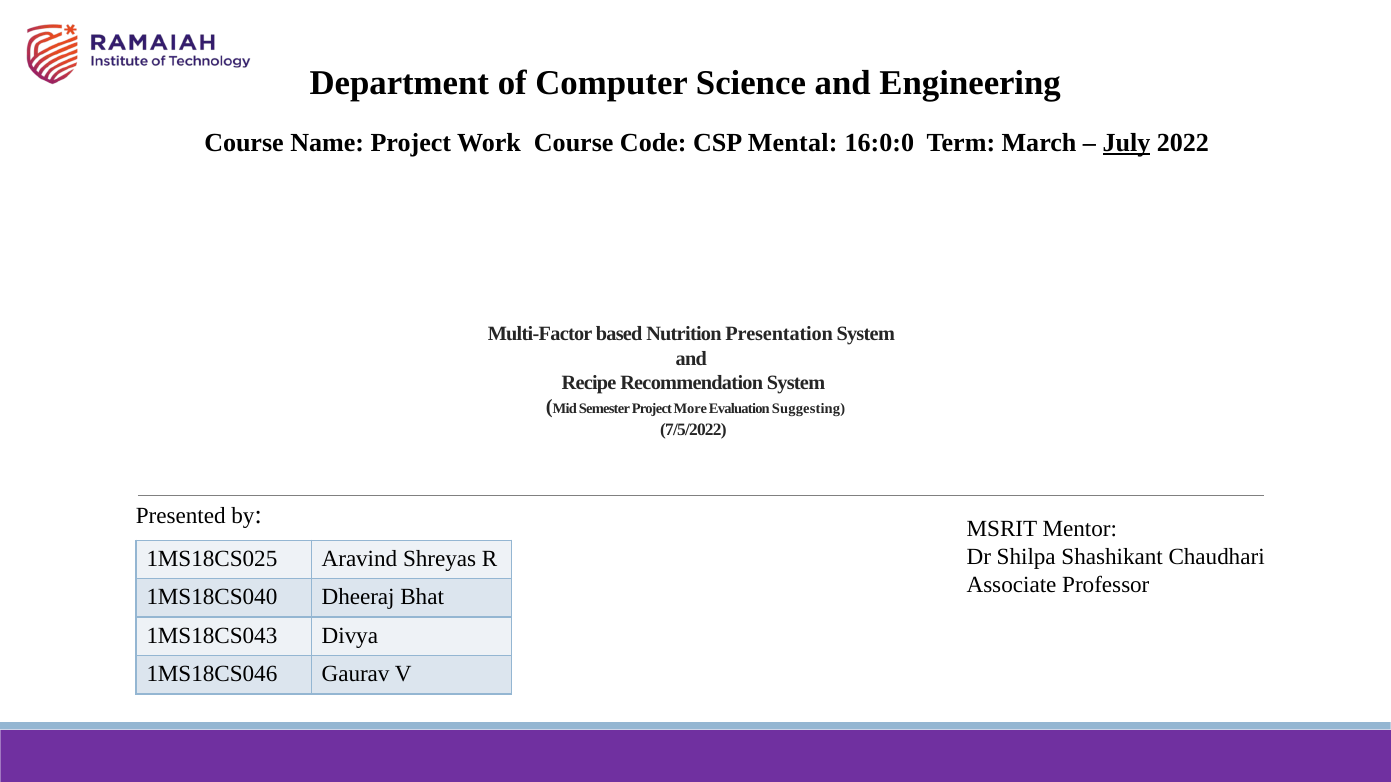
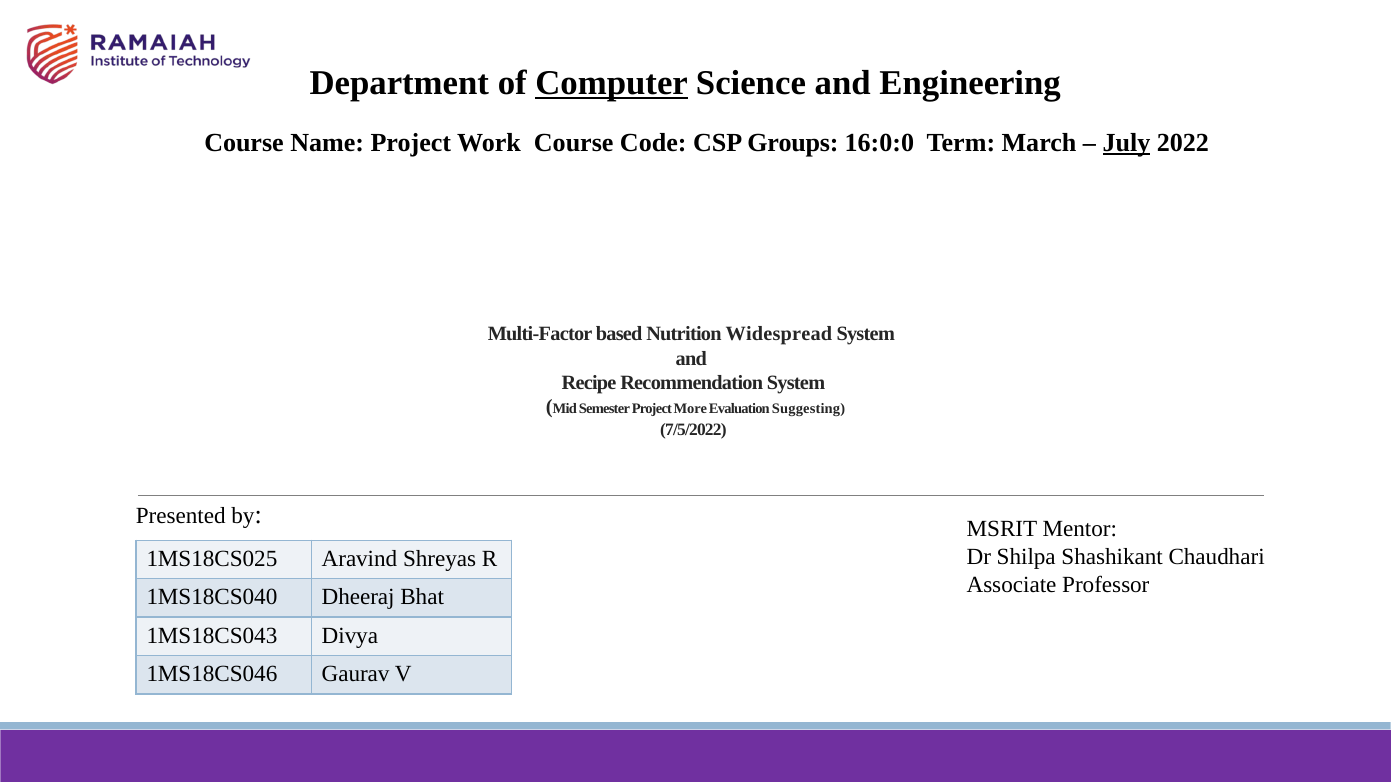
Computer underline: none -> present
Mental: Mental -> Groups
Presentation: Presentation -> Widespread
